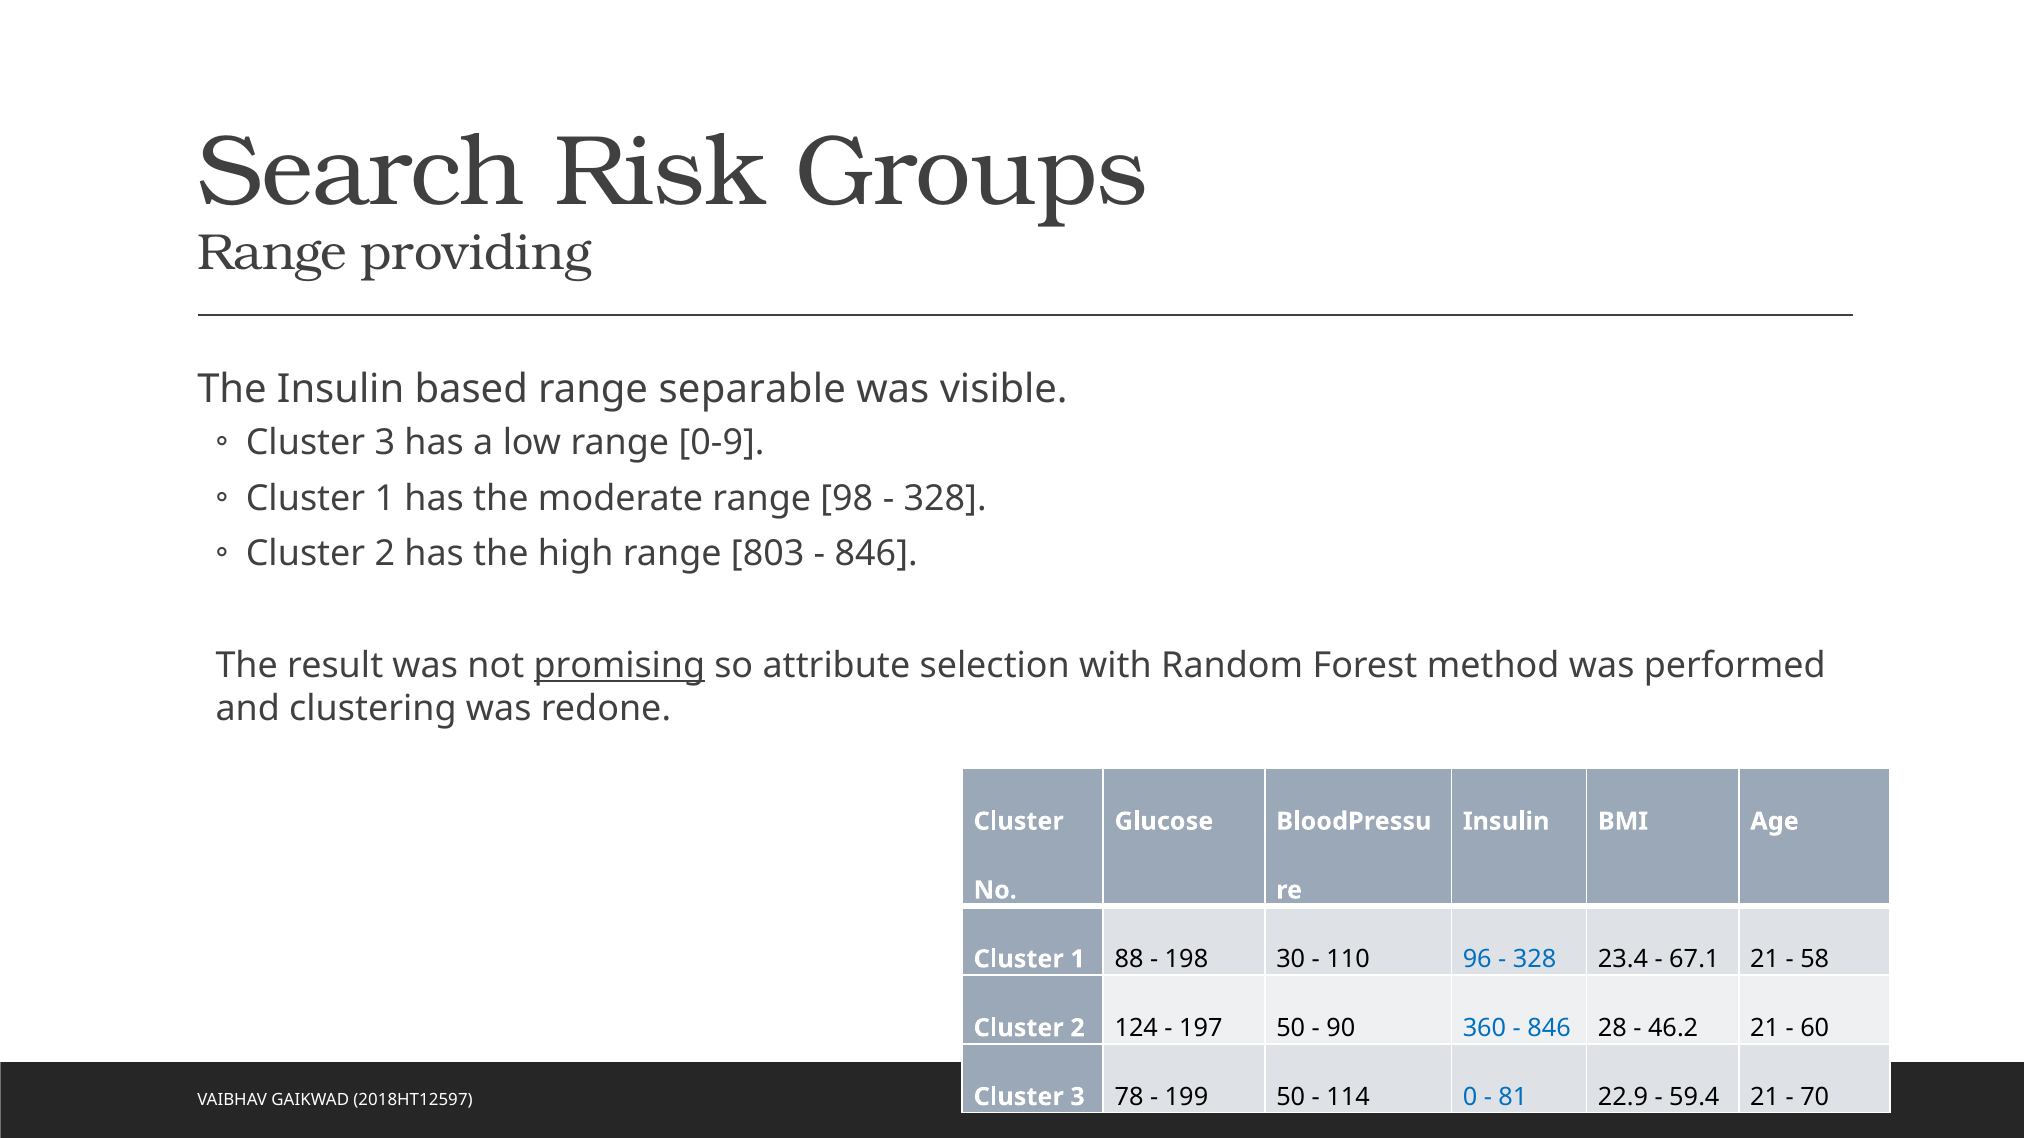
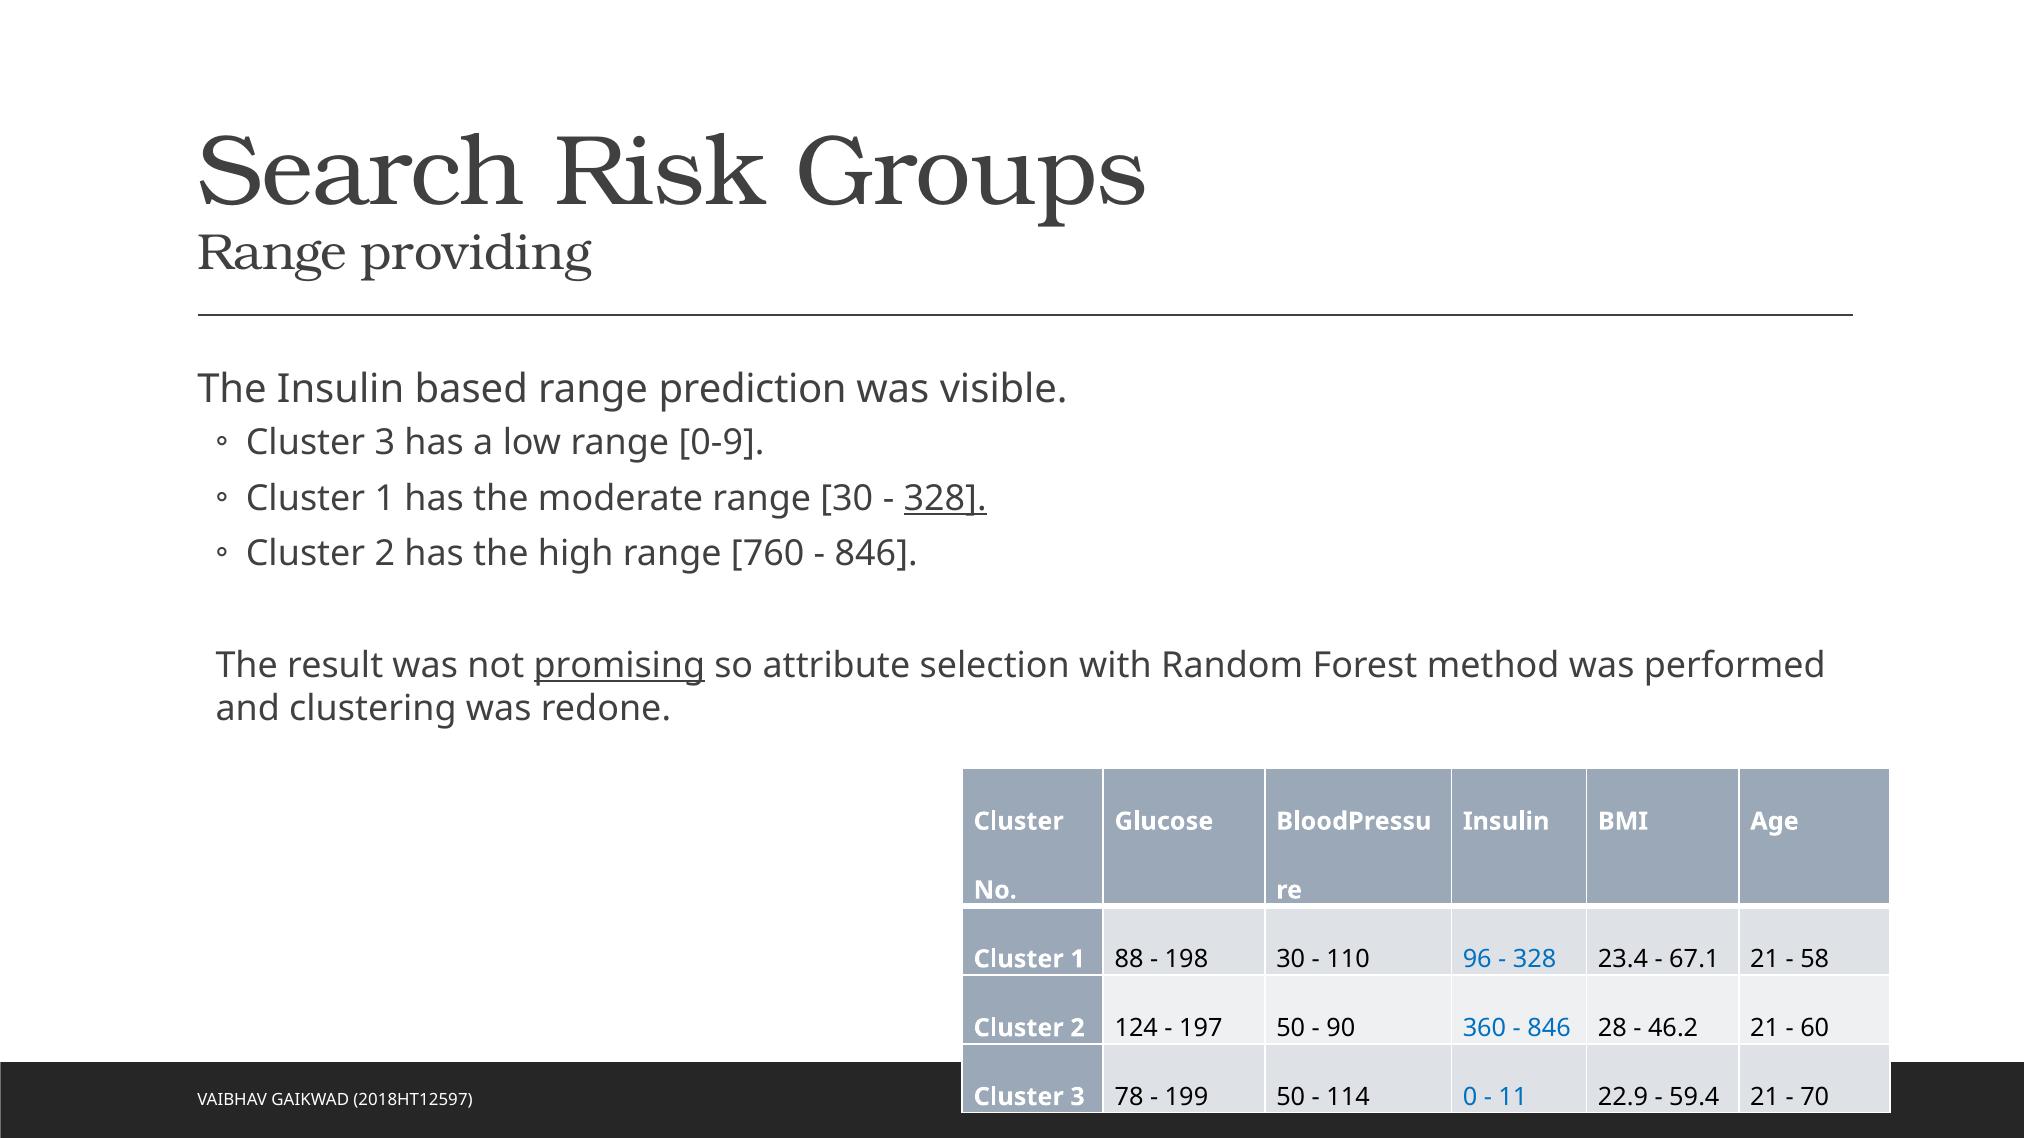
separable: separable -> prediction
range 98: 98 -> 30
328 at (945, 499) underline: none -> present
803: 803 -> 760
81: 81 -> 11
